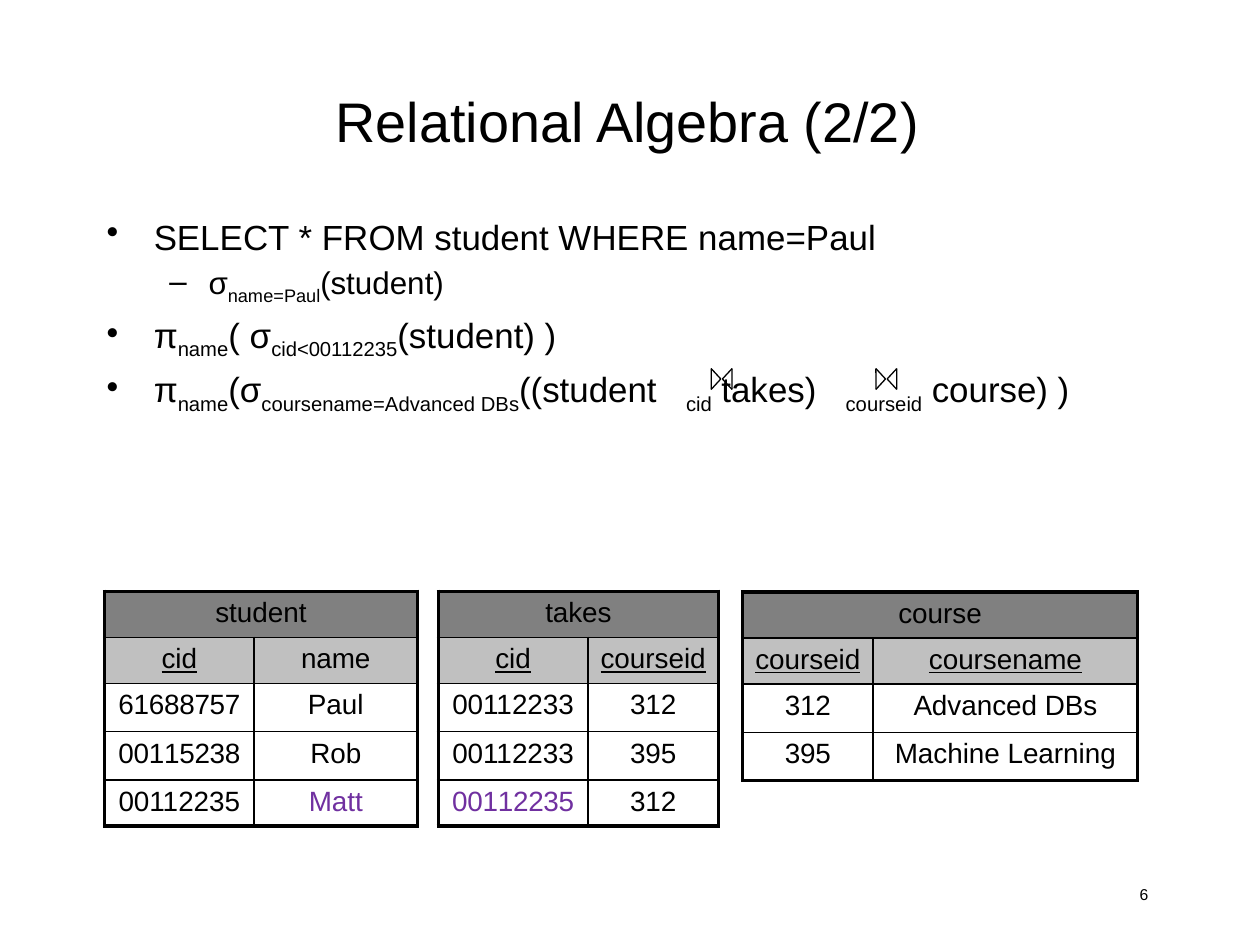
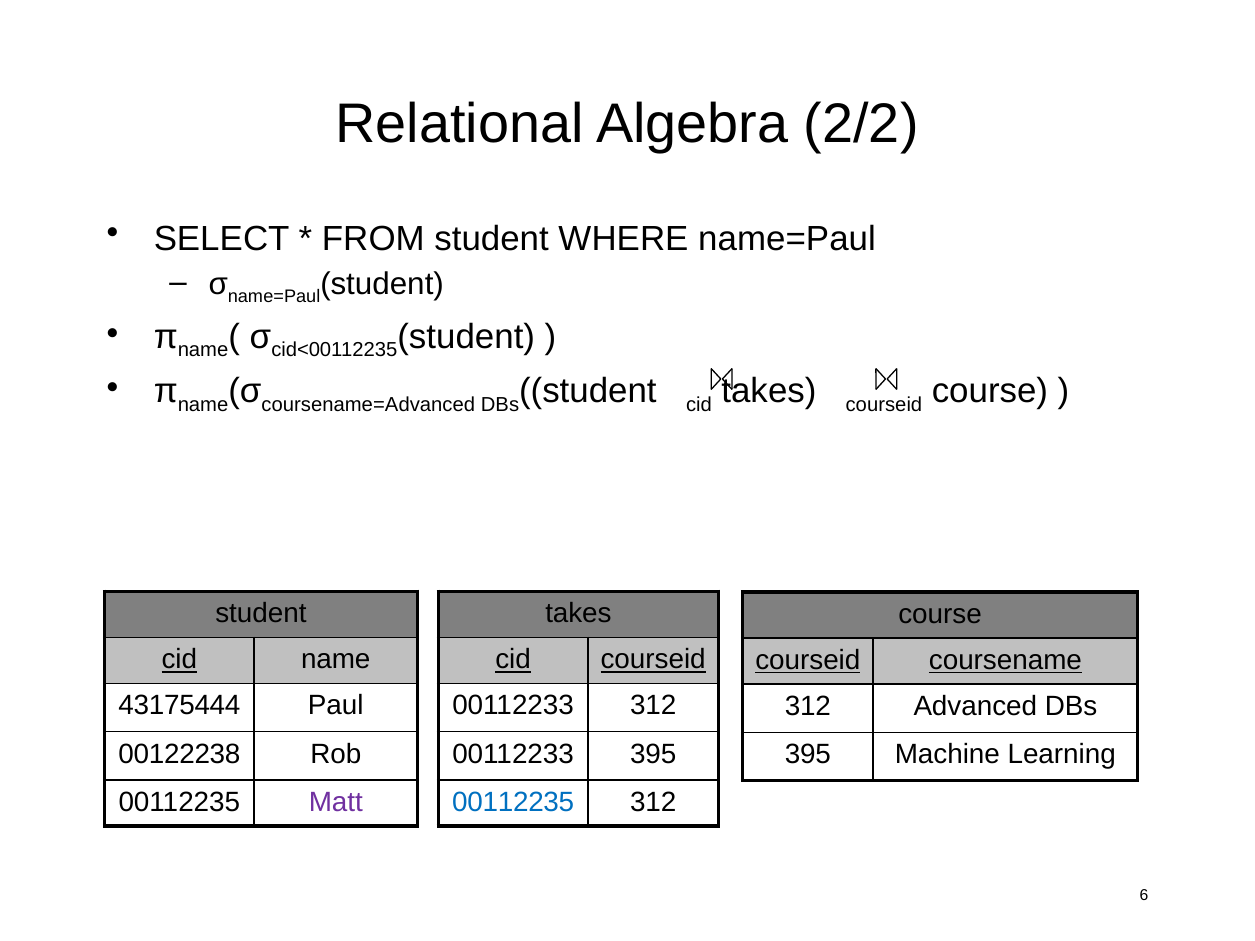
61688757: 61688757 -> 43175444
00115238: 00115238 -> 00122238
00112235 at (513, 802) colour: purple -> blue
